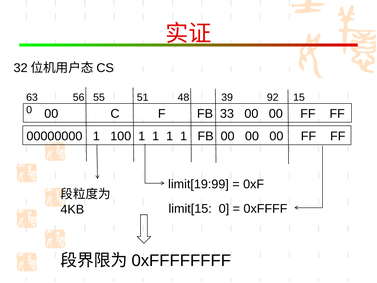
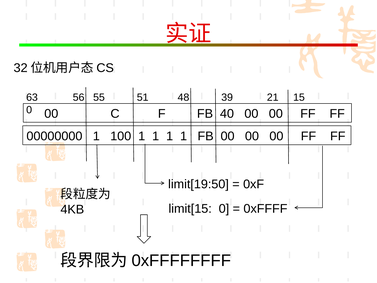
92: 92 -> 21
33: 33 -> 40
limit[19:99: limit[19:99 -> limit[19:50
